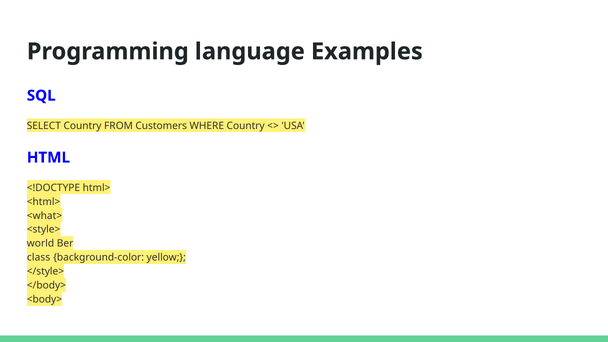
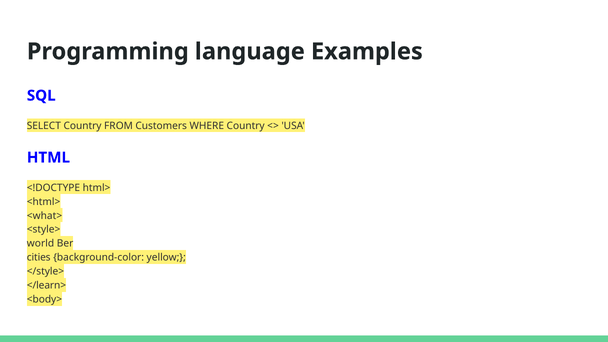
class: class -> cities
</body>: </body> -> </learn>
